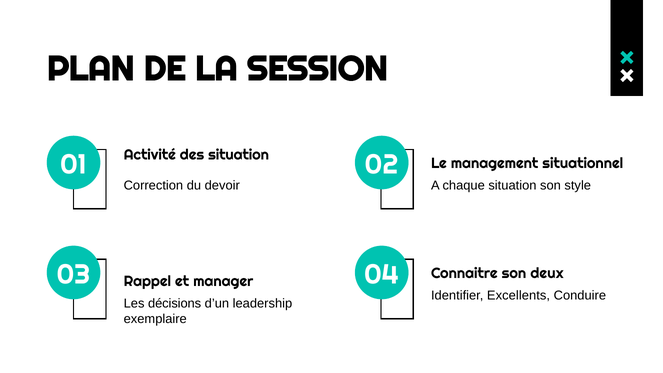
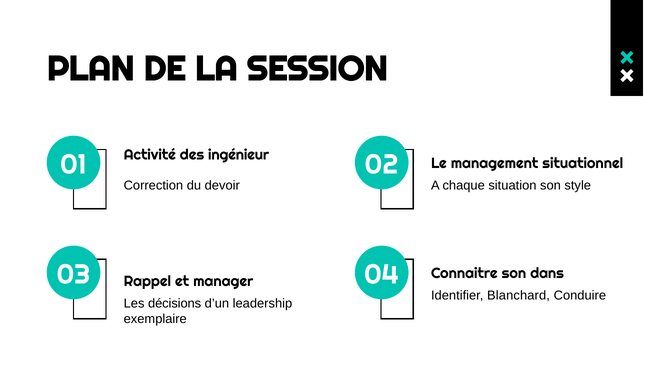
des situation: situation -> ingénieur
deux: deux -> dans
Excellents: Excellents -> Blanchard
